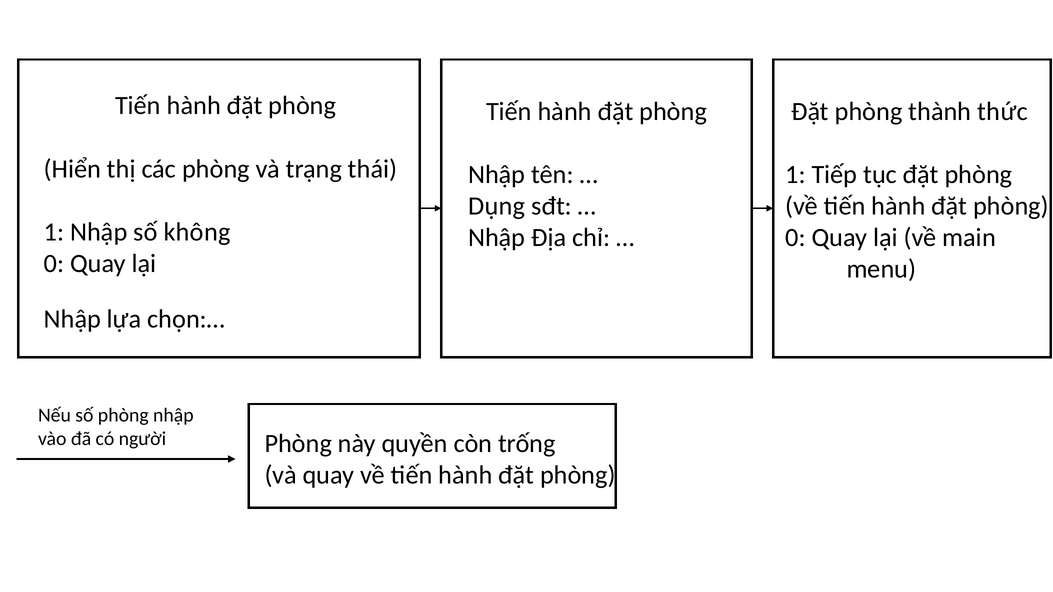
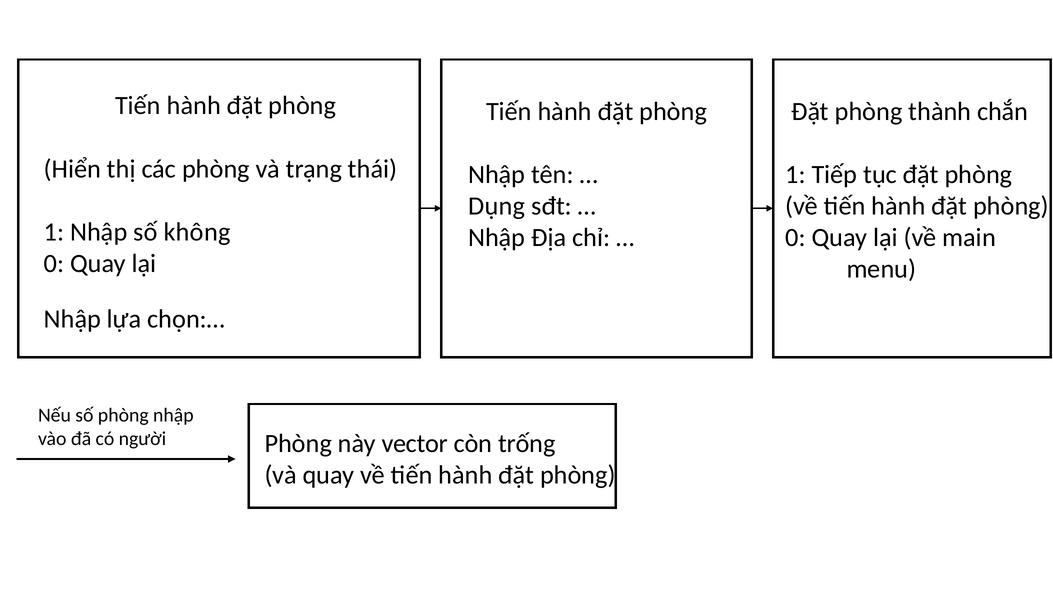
thức: thức -> chắn
quyền: quyền -> vector
